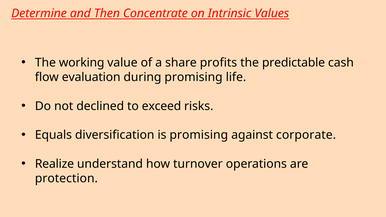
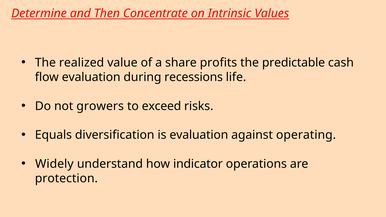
working: working -> realized
during promising: promising -> recessions
declined: declined -> growers
is promising: promising -> evaluation
corporate: corporate -> operating
Realize: Realize -> Widely
turnover: turnover -> indicator
